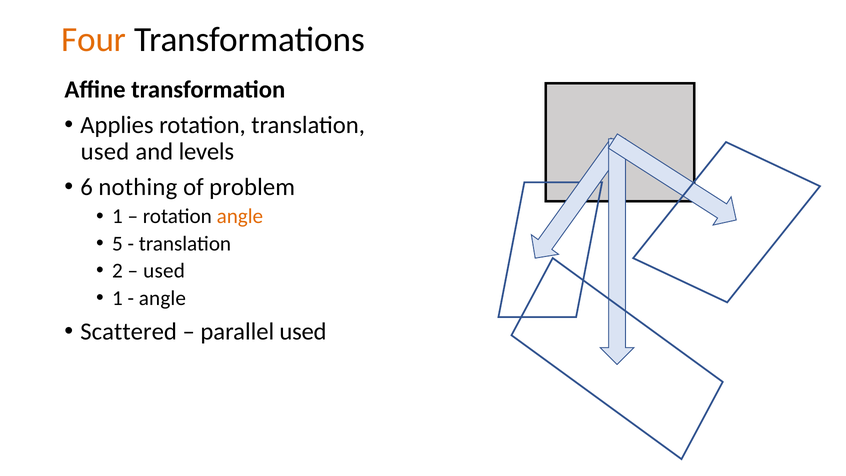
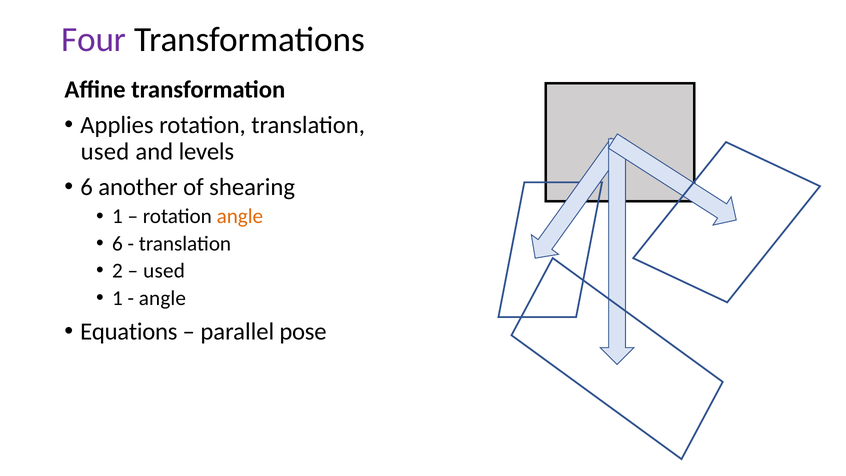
Four colour: orange -> purple
nothing: nothing -> another
problem: problem -> shearing
5 at (117, 244): 5 -> 6
Scattered: Scattered -> Equations
parallel used: used -> pose
